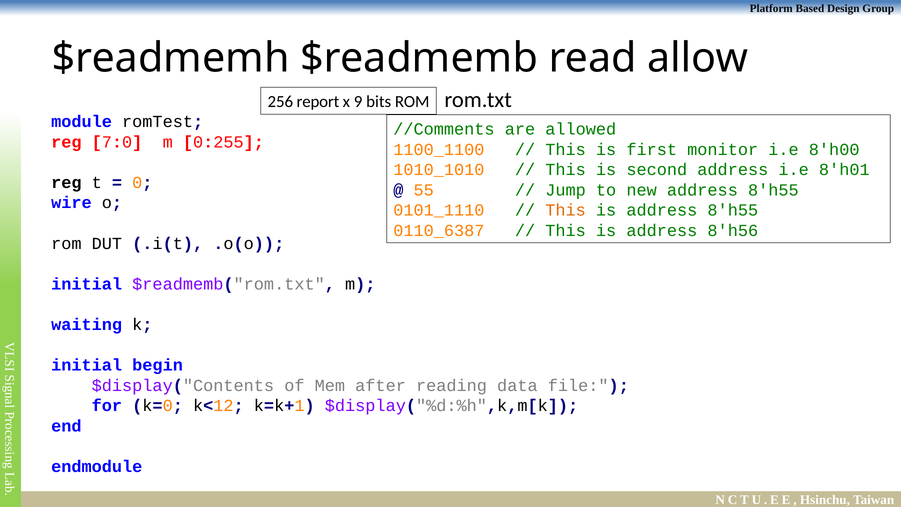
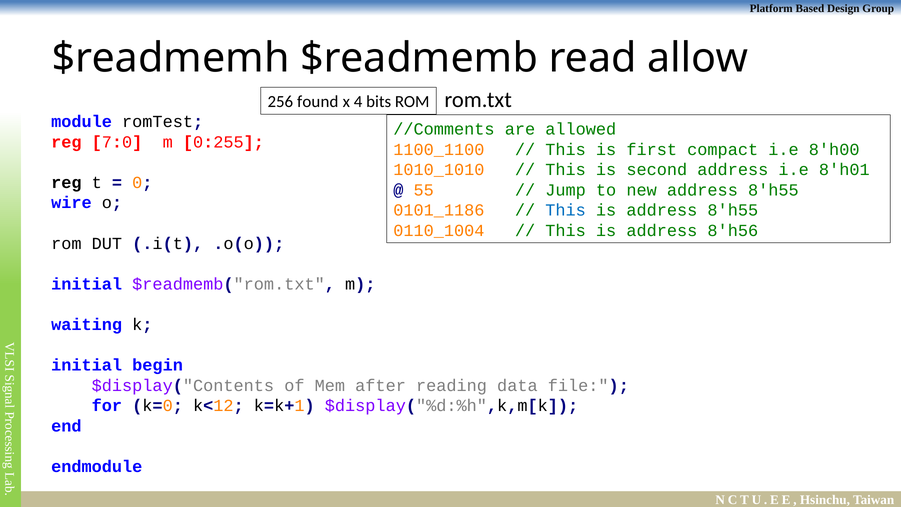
report: report -> found
9: 9 -> 4
monitor: monitor -> compact
0101_1110: 0101_1110 -> 0101_1186
This at (566, 210) colour: orange -> blue
0110_6387: 0110_6387 -> 0110_1004
